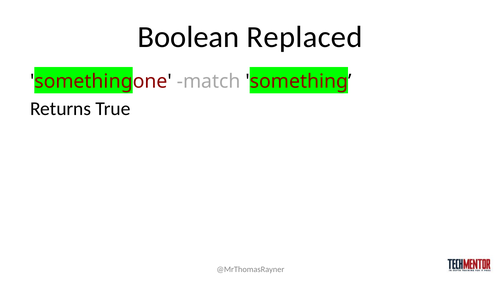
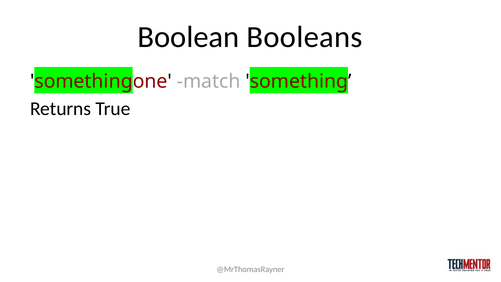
Replaced: Replaced -> Booleans
